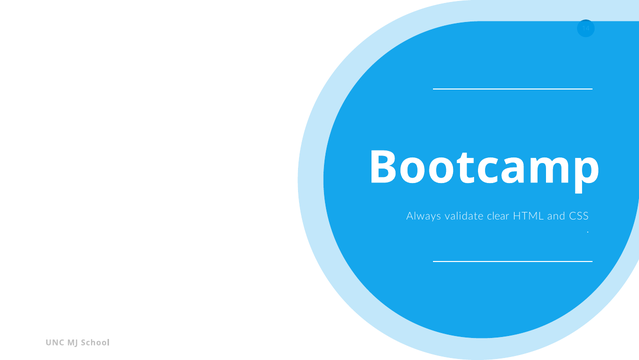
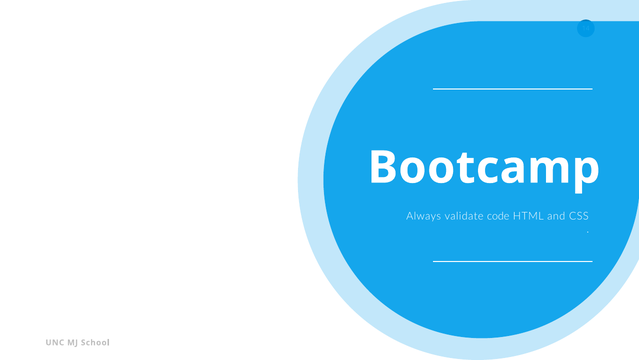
clear: clear -> code
